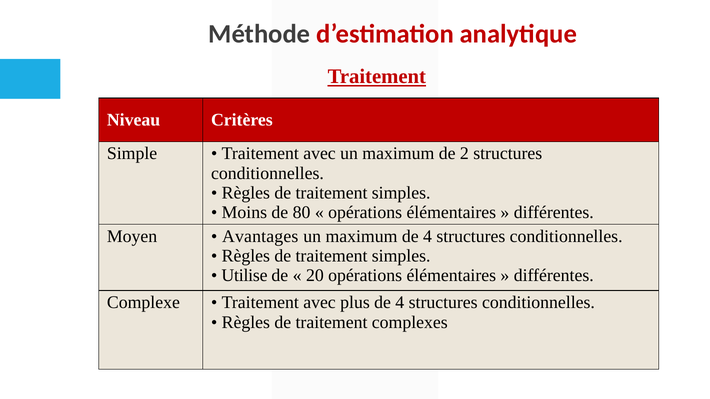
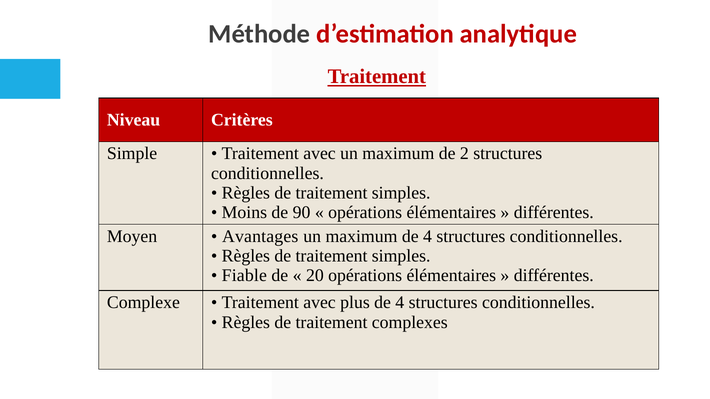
80: 80 -> 90
Utilise: Utilise -> Fiable
